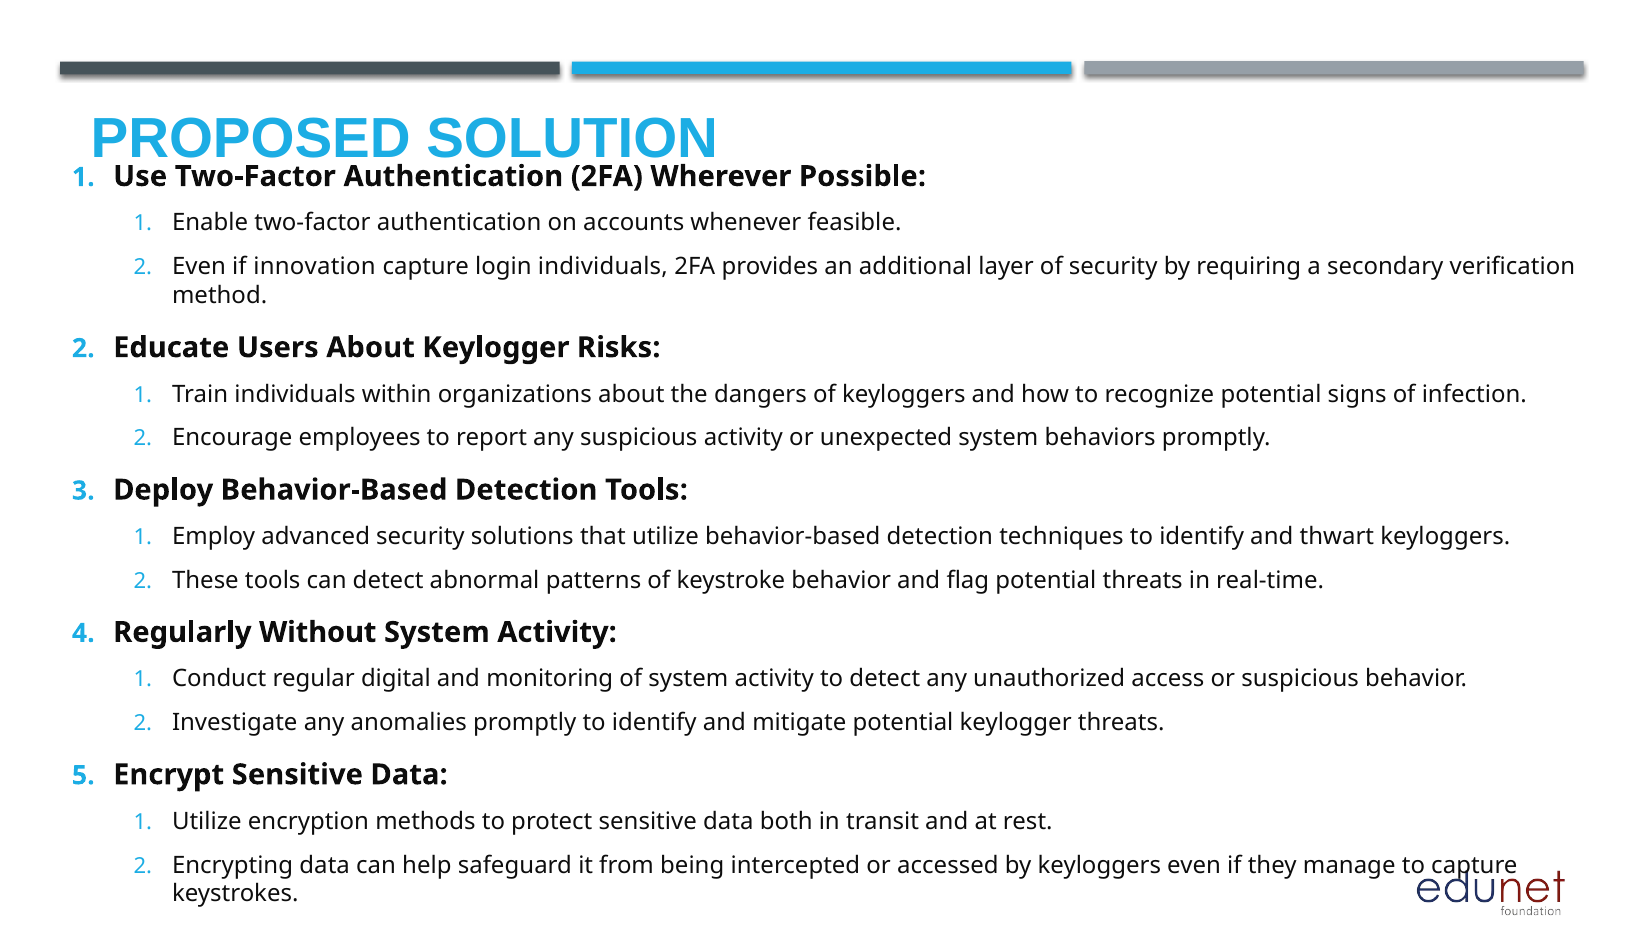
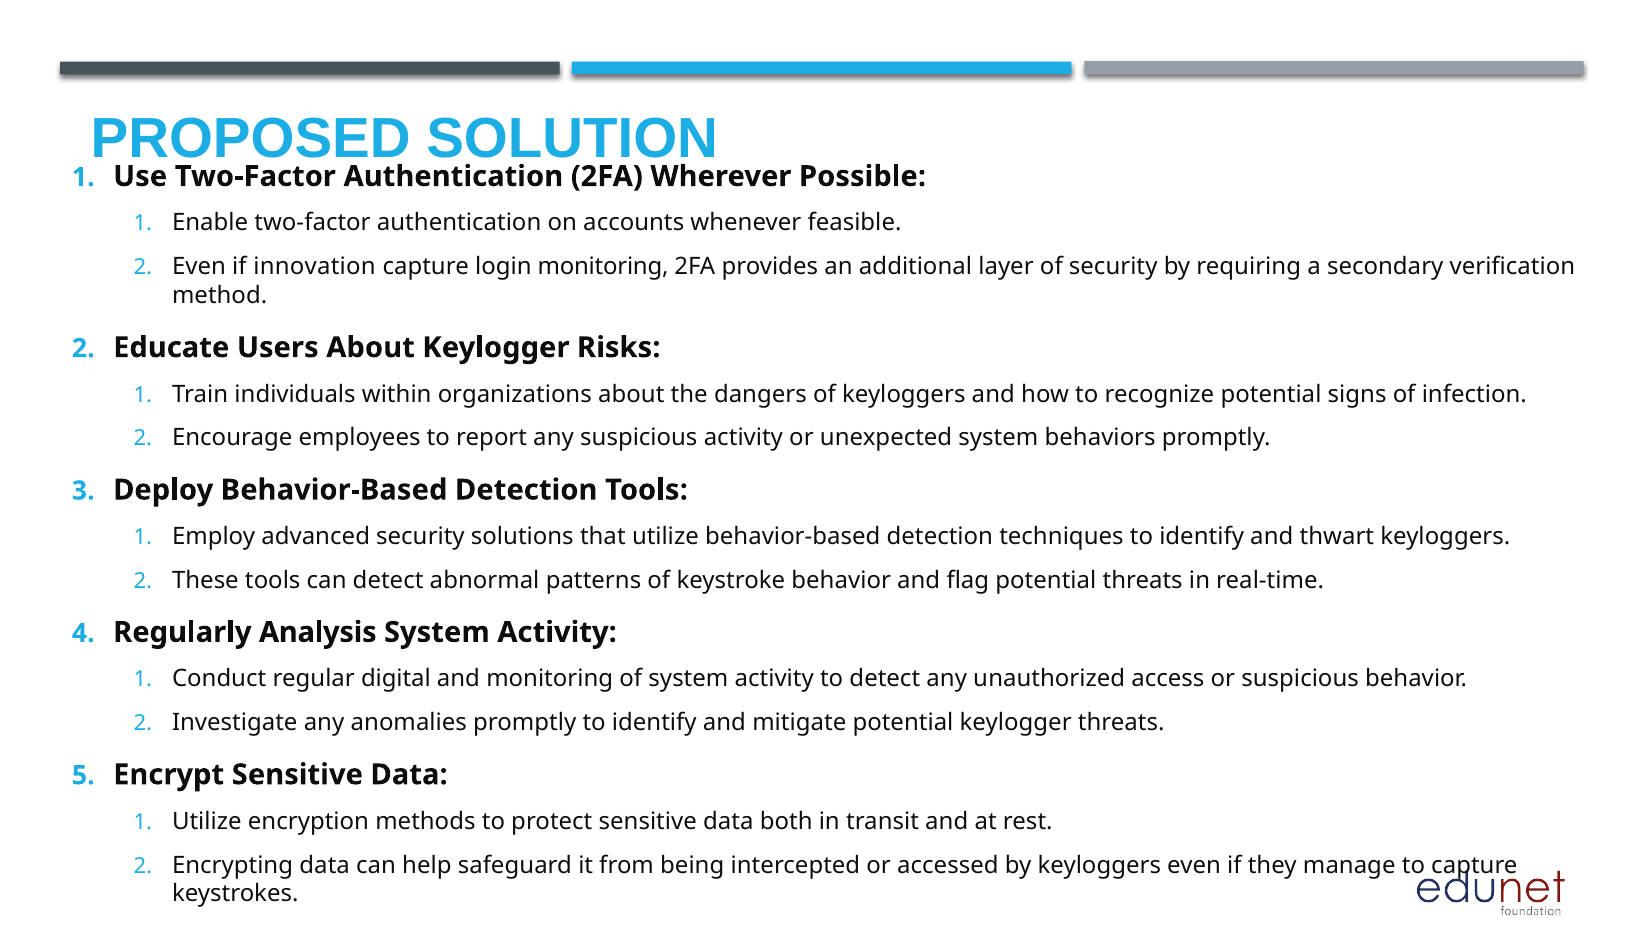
login individuals: individuals -> monitoring
Without: Without -> Analysis
